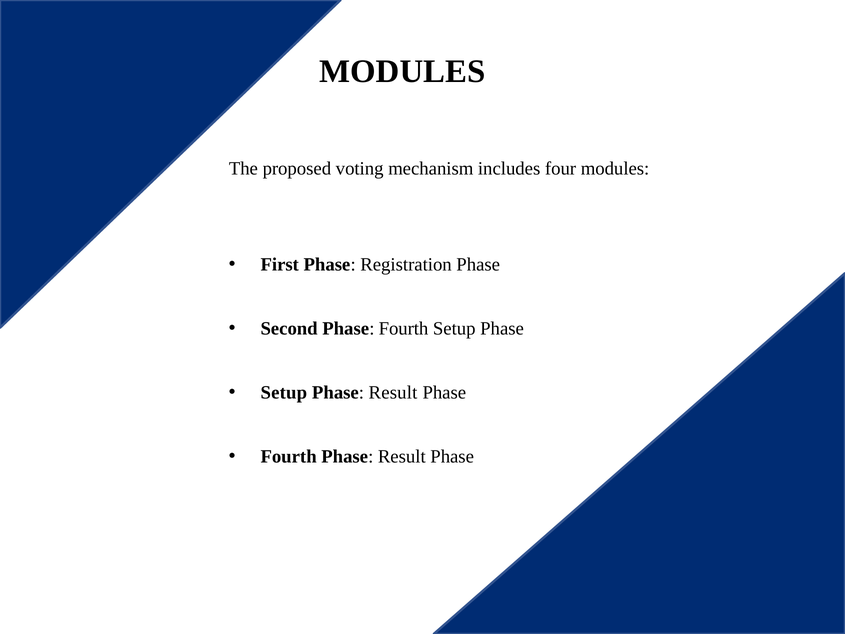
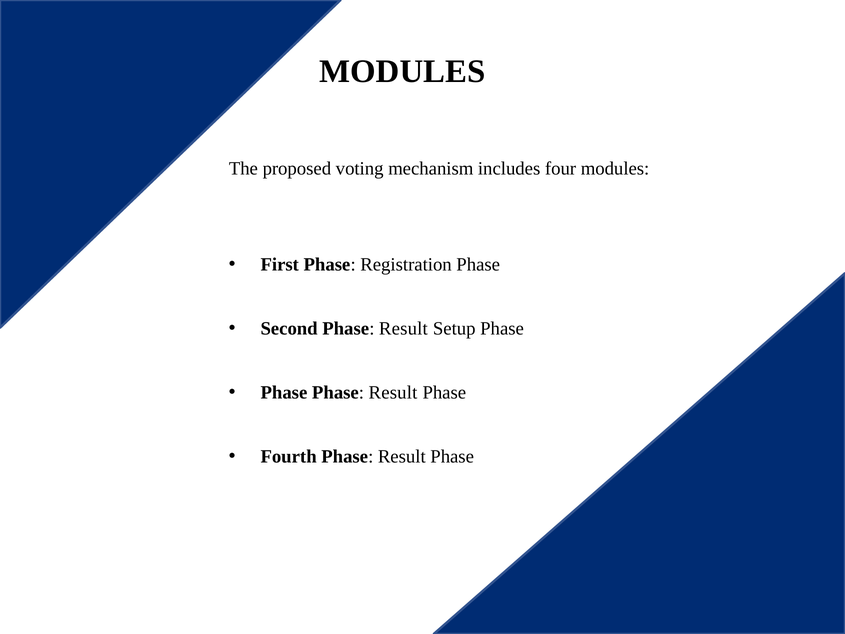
Fourth at (404, 328): Fourth -> Result
Setup at (284, 392): Setup -> Phase
